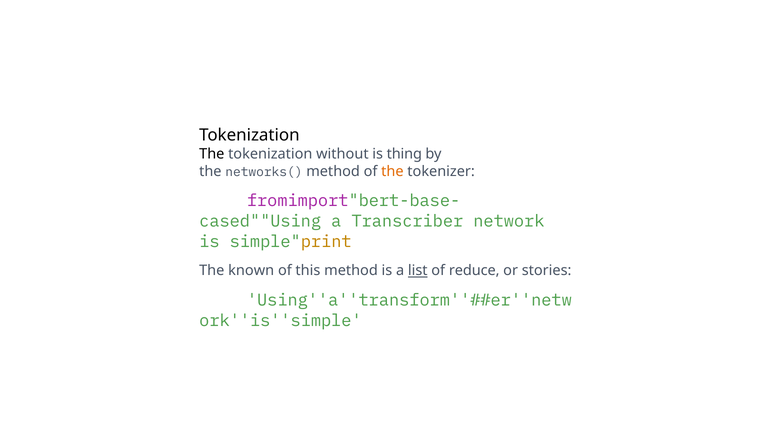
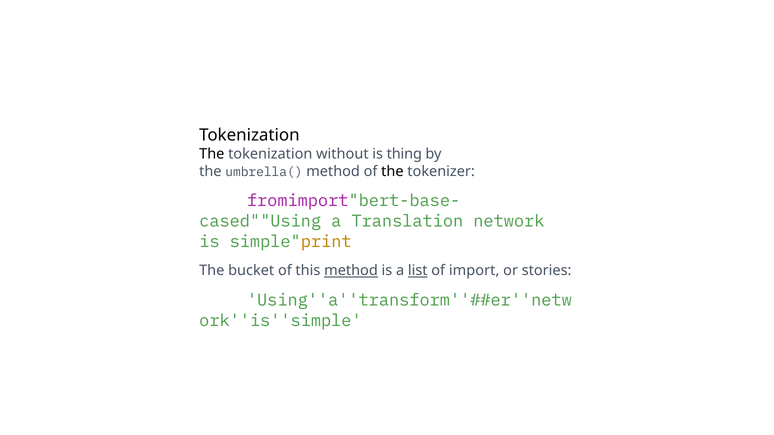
networks(: networks( -> umbrella(
the at (392, 172) colour: orange -> black
Transcriber: Transcriber -> Translation
known: known -> bucket
method at (351, 271) underline: none -> present
reduce: reduce -> import
